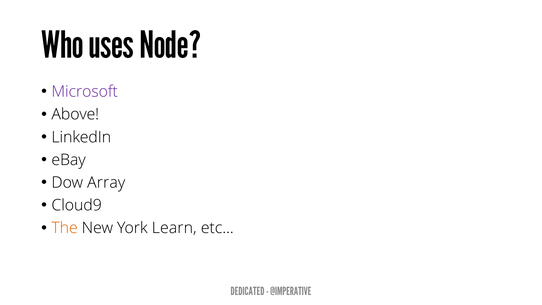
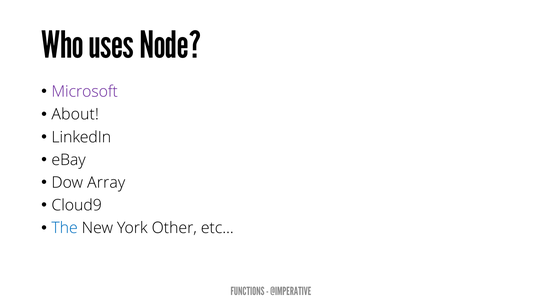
Above: Above -> About
The colour: orange -> blue
Learn: Learn -> Other
DEDICATED: DEDICATED -> FUNCTIONS
